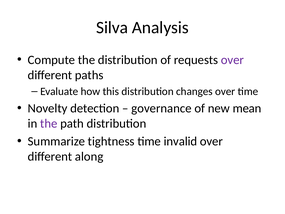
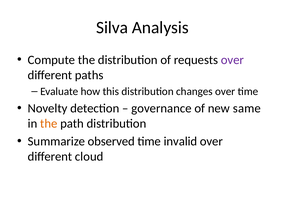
mean: mean -> same
the at (49, 123) colour: purple -> orange
tightness: tightness -> observed
along: along -> cloud
